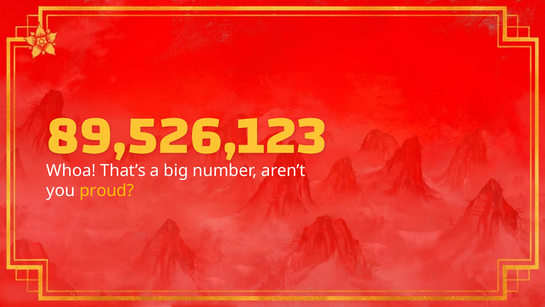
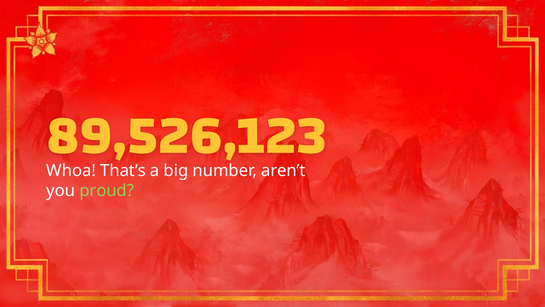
proud colour: yellow -> light green
